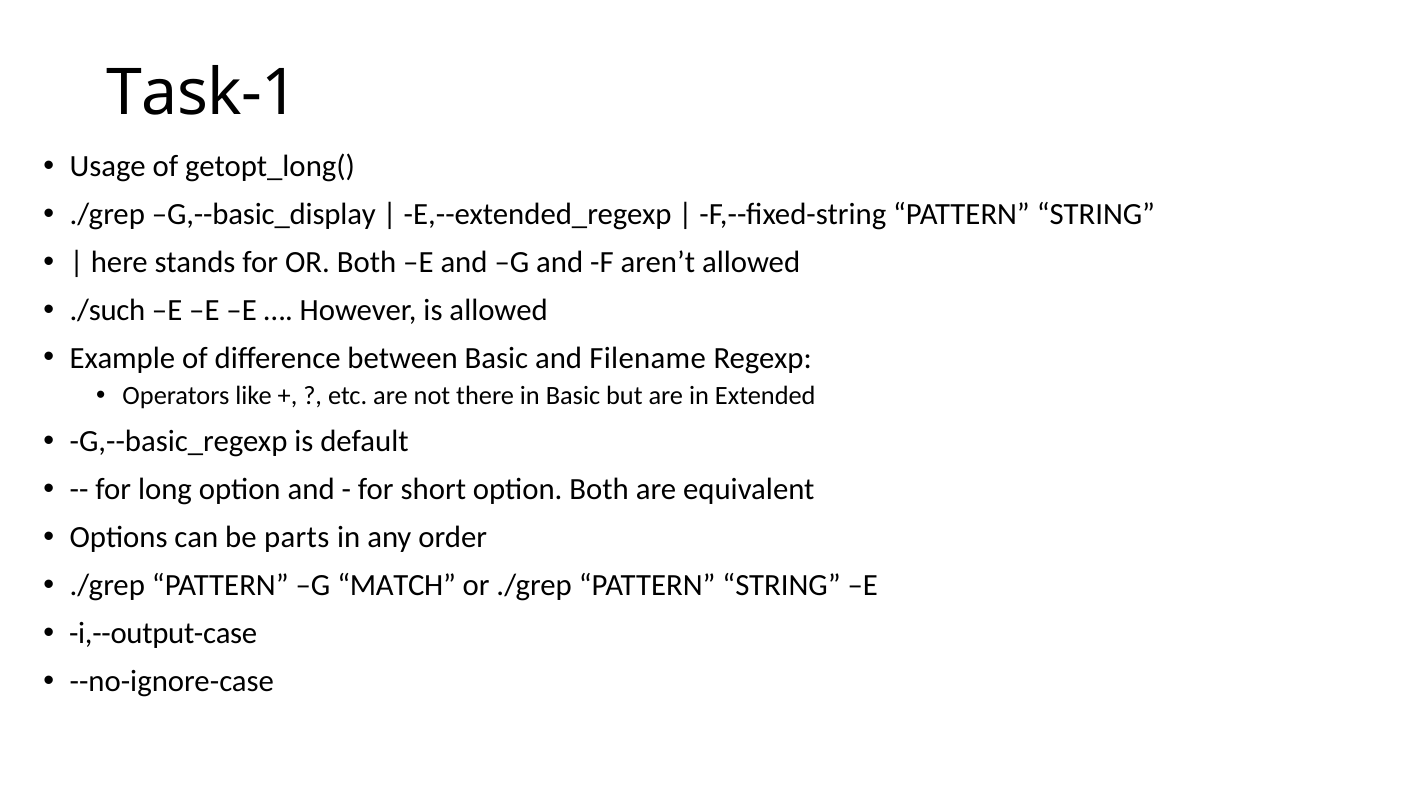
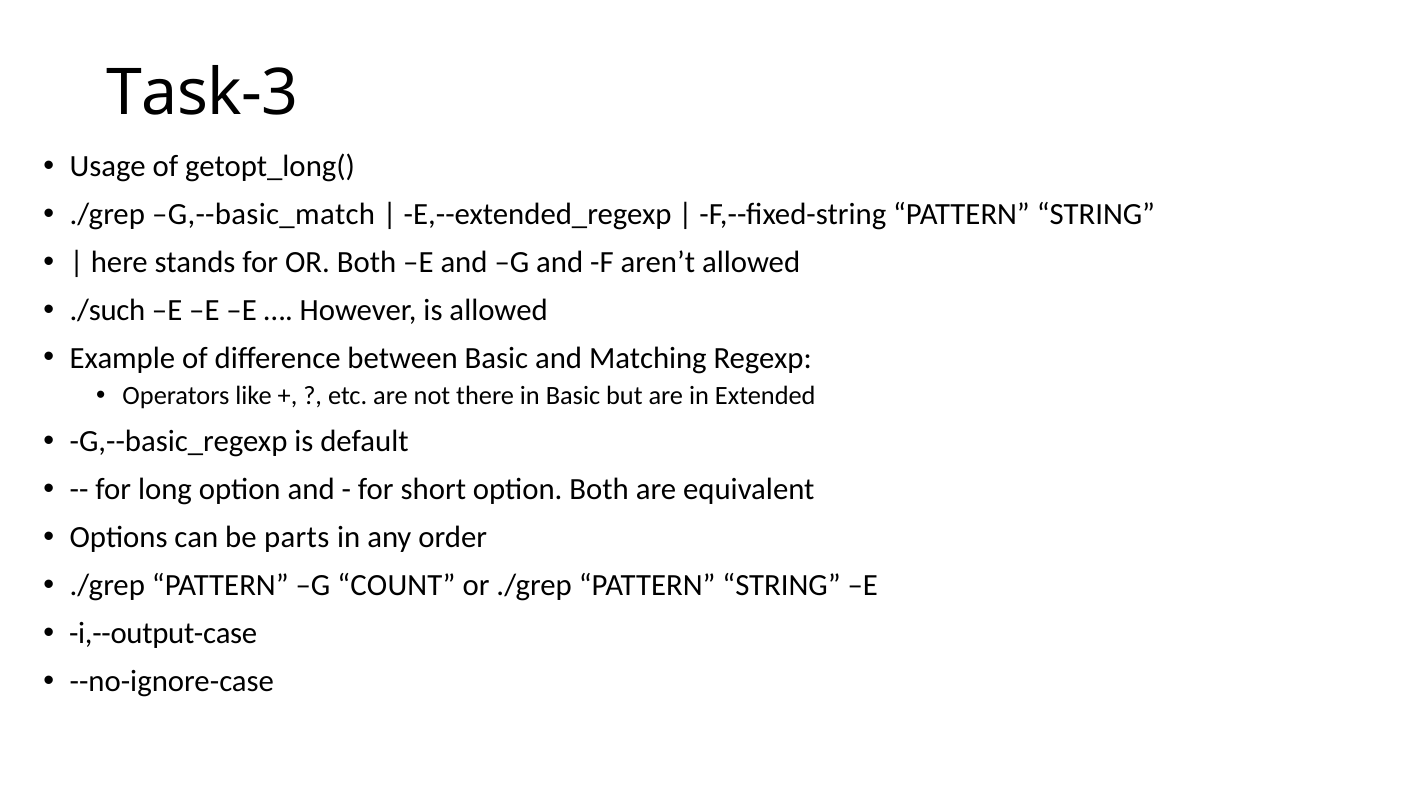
Task-1: Task-1 -> Task-3
G,--basic_display: G,--basic_display -> G,--basic_match
Filename: Filename -> Matching
MATCH: MATCH -> COUNT
